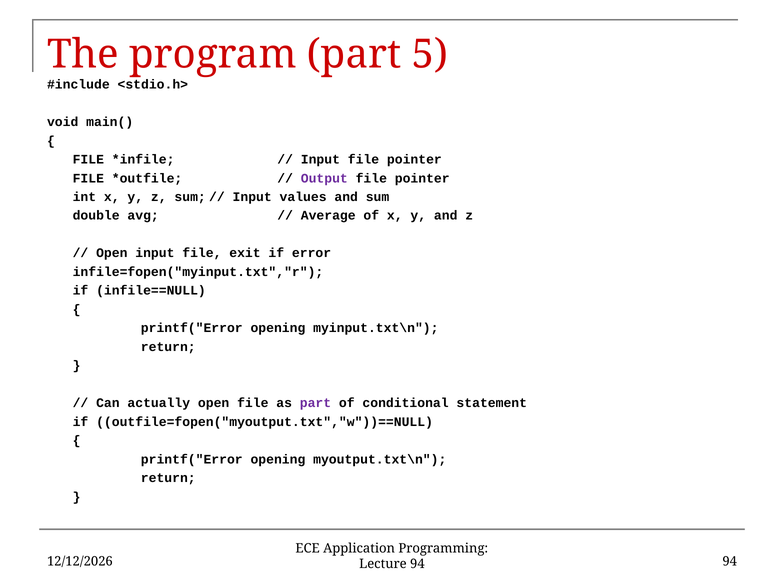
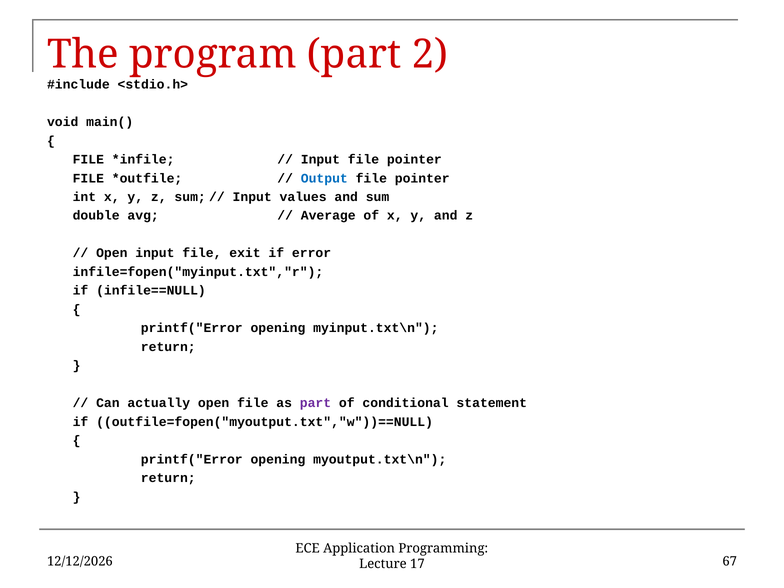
5: 5 -> 2
Output colour: purple -> blue
94 at (730, 562): 94 -> 67
Lecture 94: 94 -> 17
